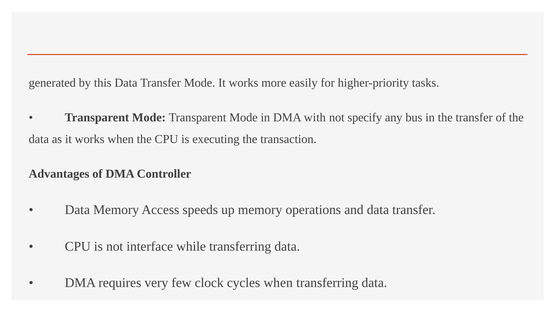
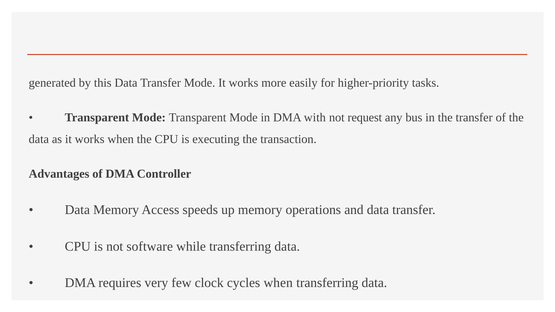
specify: specify -> request
interface: interface -> software
